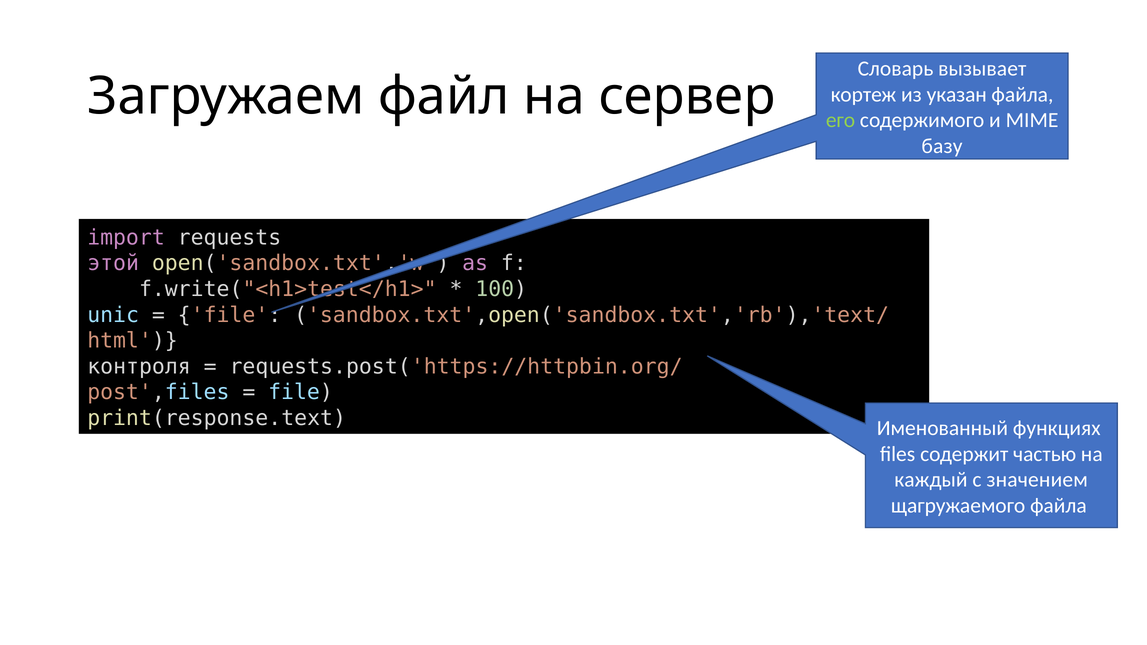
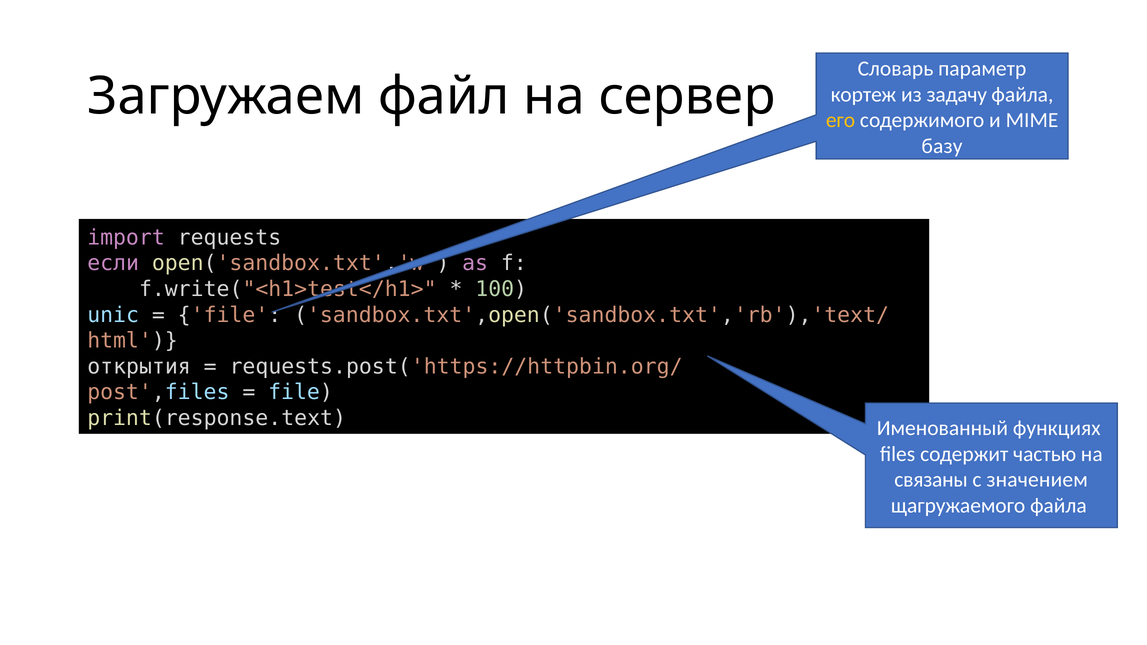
вызывает: вызывает -> параметр
указан: указан -> задачу
его colour: light green -> yellow
этой: этой -> если
контроля: контроля -> открытия
каждый: каждый -> связаны
